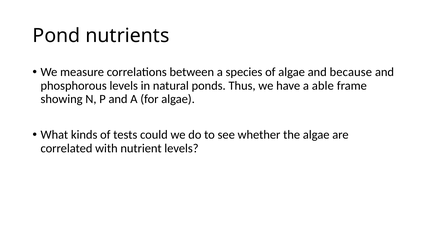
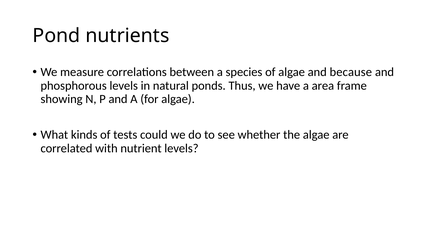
able: able -> area
